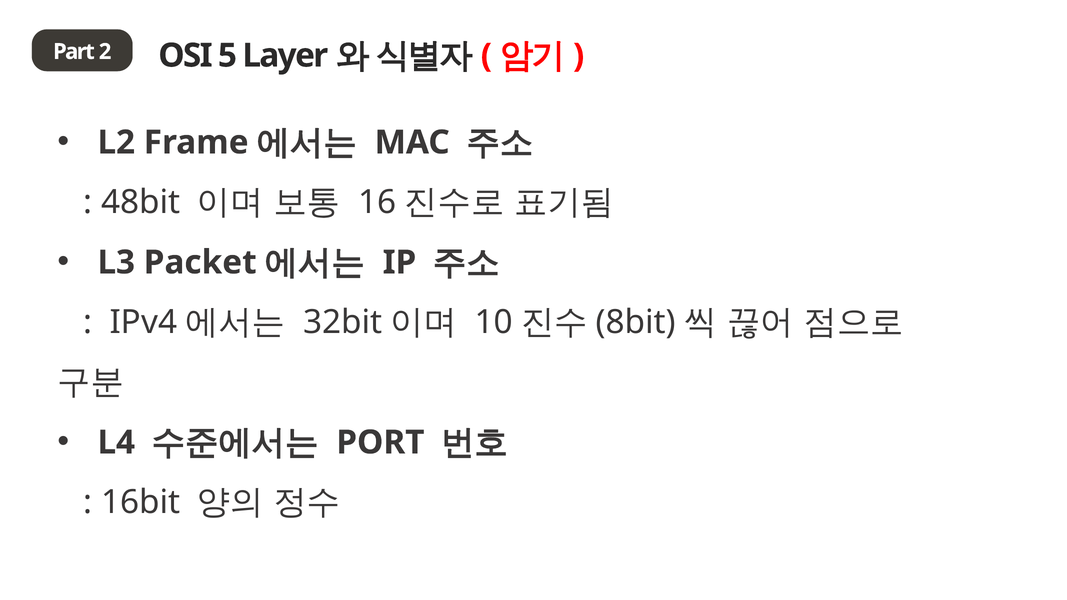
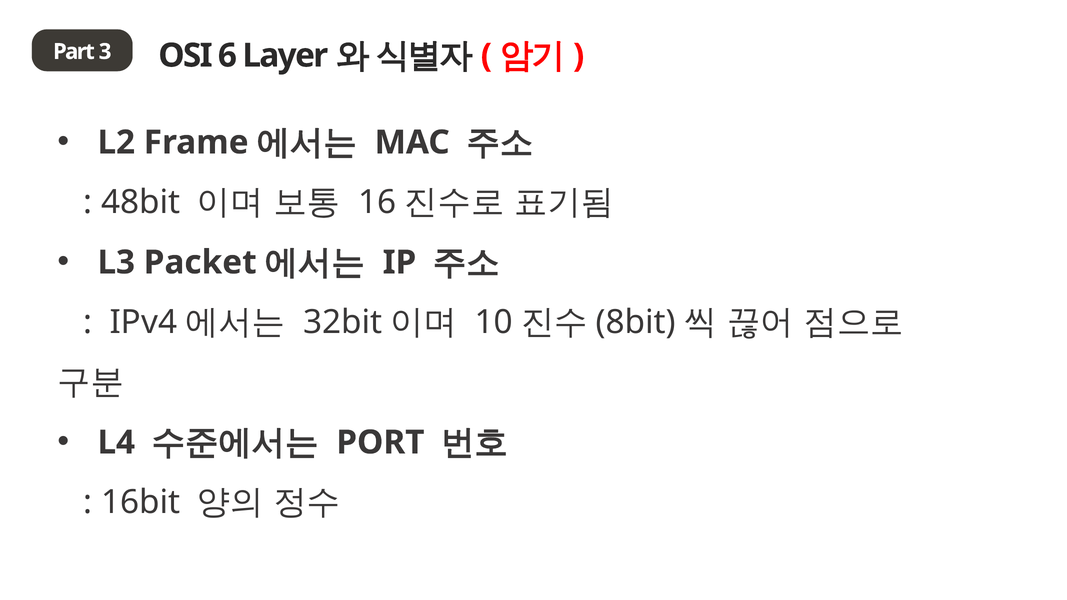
2: 2 -> 3
5: 5 -> 6
